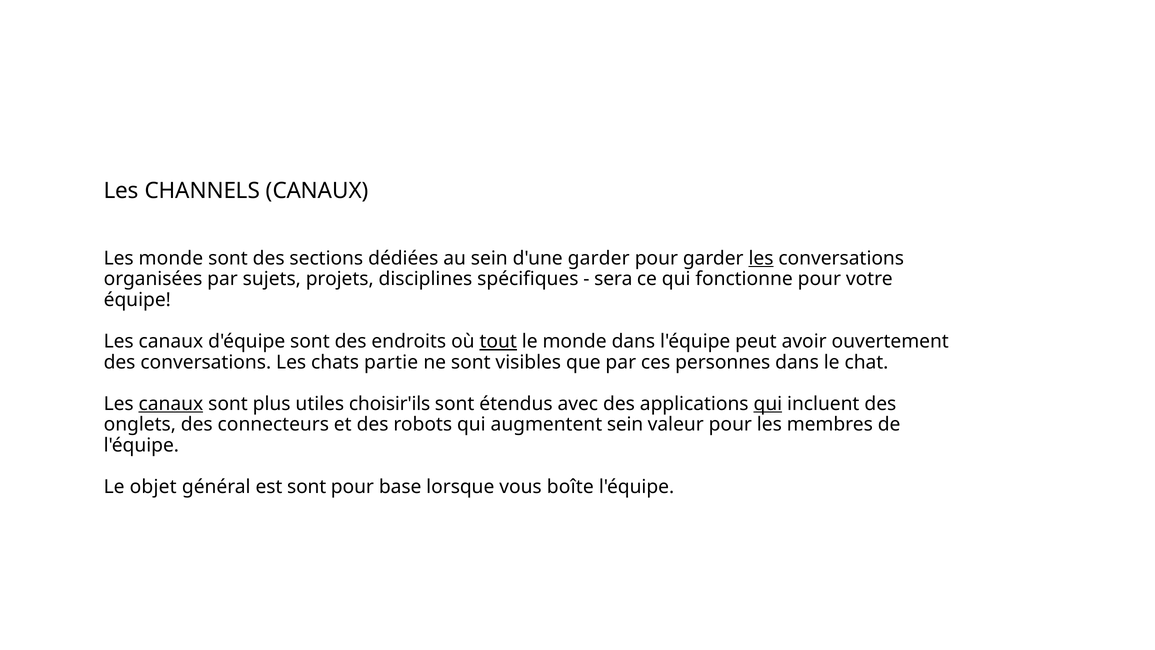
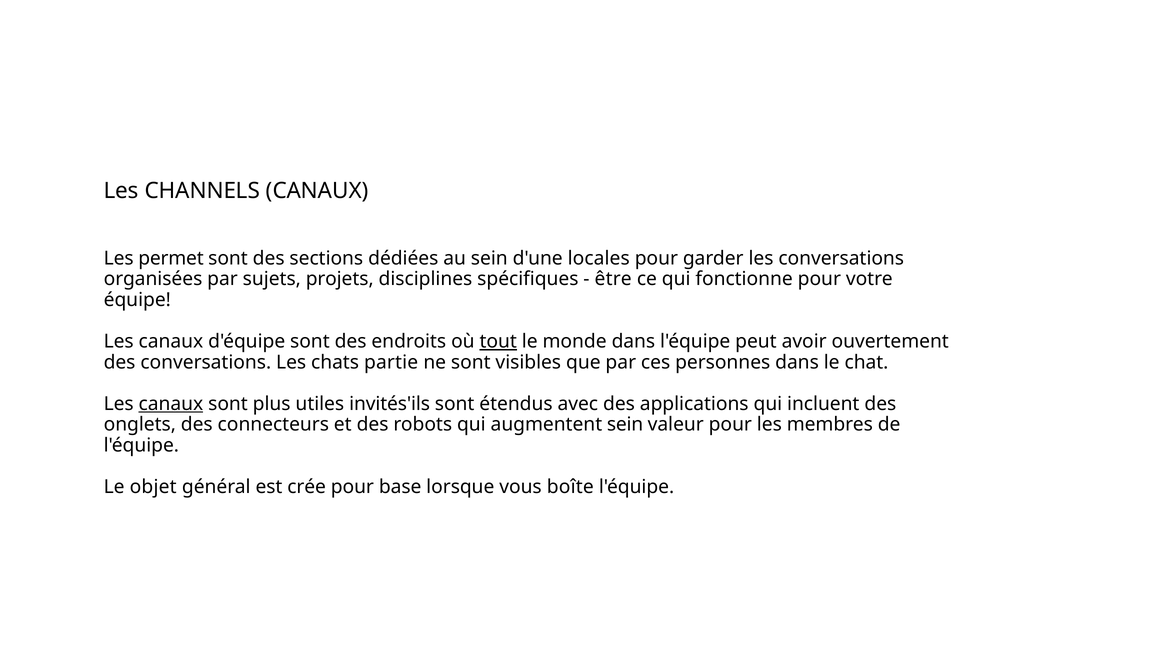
Les monde: monde -> permet
d'une garder: garder -> locales
les at (761, 258) underline: present -> none
sera: sera -> être
choisir'ils: choisir'ils -> invités'ils
qui at (768, 404) underline: present -> none
est sont: sont -> crée
